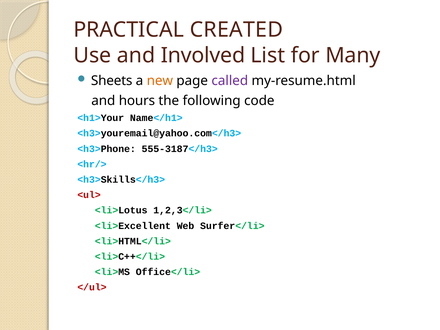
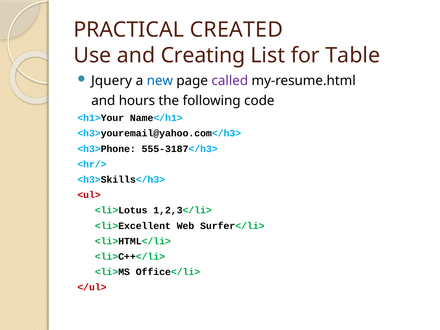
Involved: Involved -> Creating
Many: Many -> Table
Sheets: Sheets -> Jquery
new colour: orange -> blue
